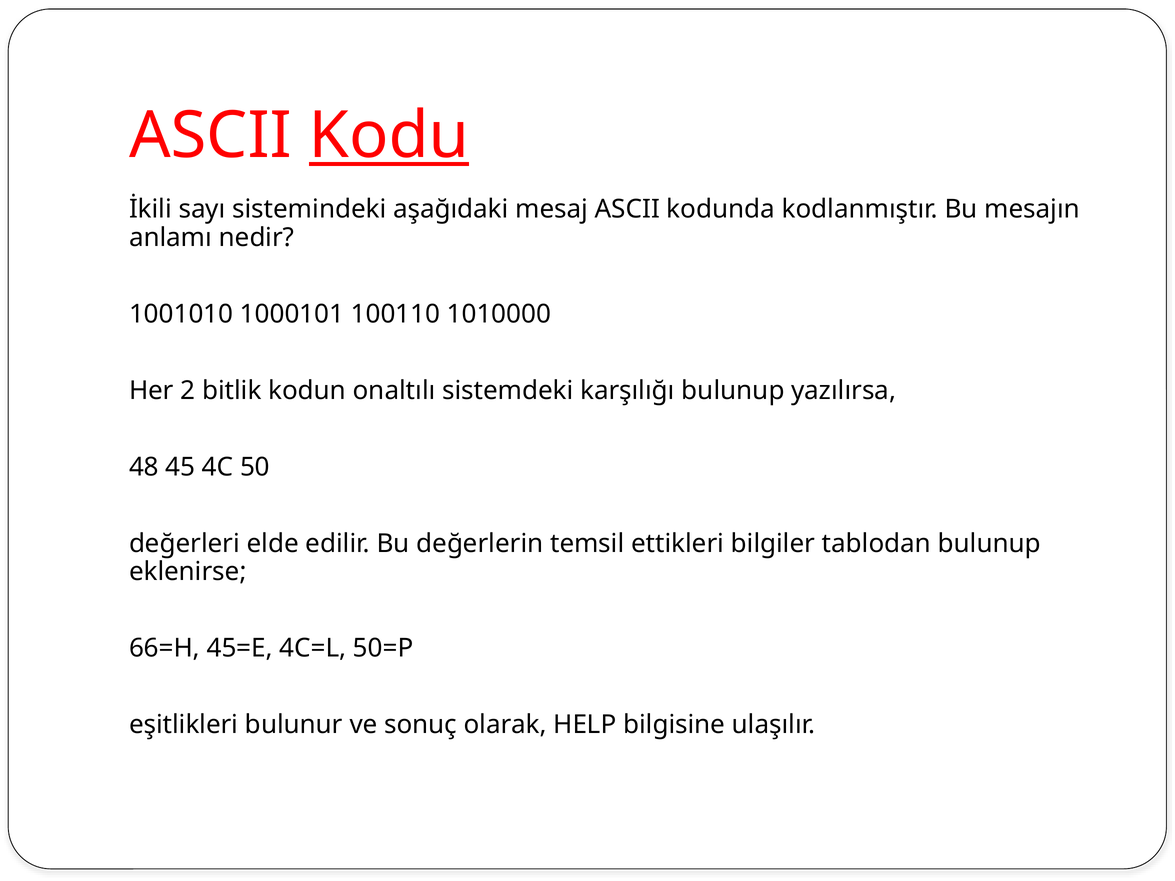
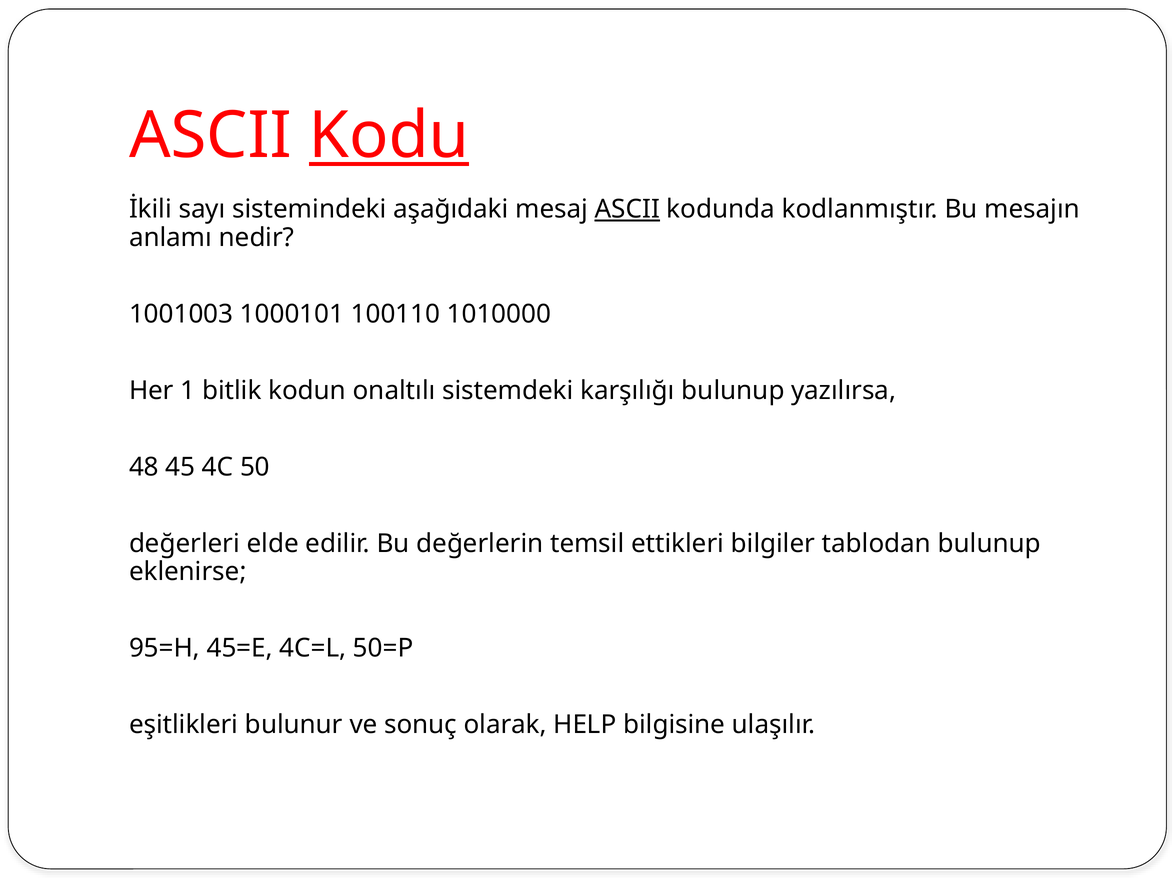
ASCII at (627, 209) underline: none -> present
1001010: 1001010 -> 1001003
2: 2 -> 1
66=H: 66=H -> 95=H
